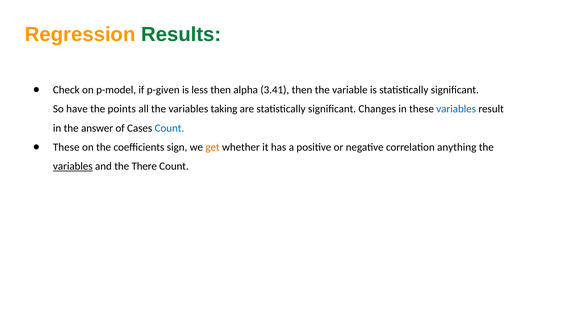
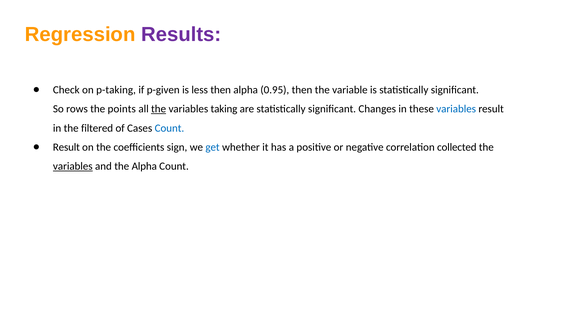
Results colour: green -> purple
p-model: p-model -> p-taking
3.41: 3.41 -> 0.95
have: have -> rows
the at (159, 109) underline: none -> present
answer: answer -> filtered
These at (66, 147): These -> Result
get colour: orange -> blue
anything: anything -> collected
the There: There -> Alpha
